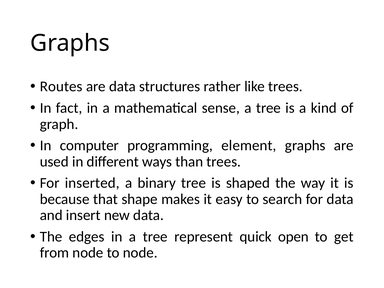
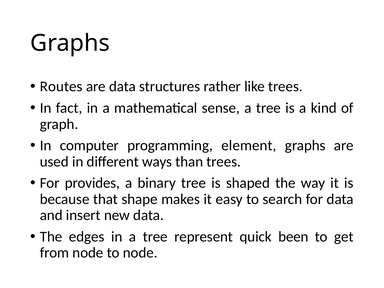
inserted: inserted -> provides
open: open -> been
